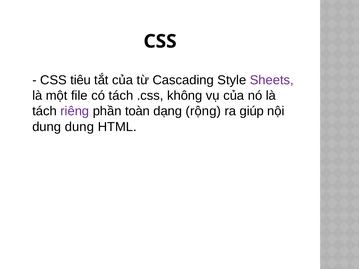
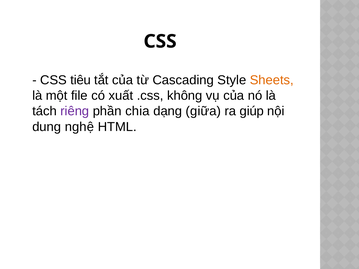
Sheets colour: purple -> orange
có tách: tách -> xuất
toàn: toàn -> chia
rộng: rộng -> giữa
dung dung: dung -> nghệ
